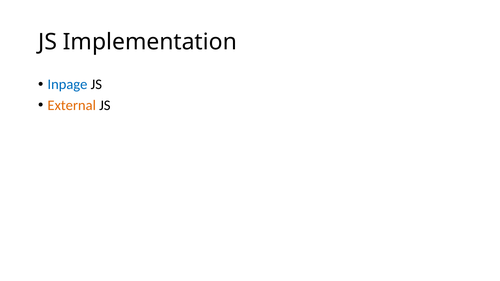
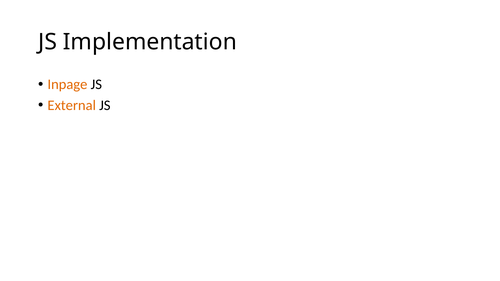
Inpage colour: blue -> orange
